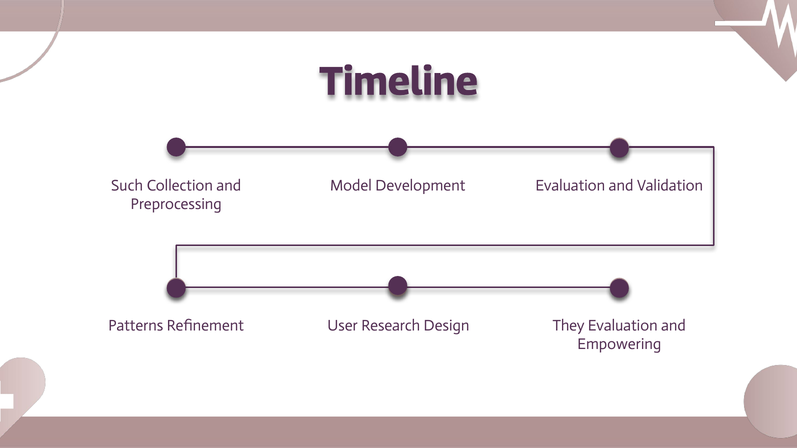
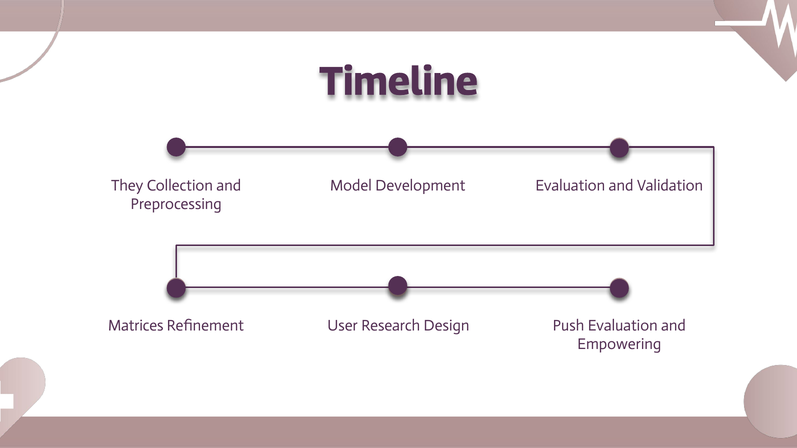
Such: Such -> They
Patterns: Patterns -> Matrices
They: They -> Push
